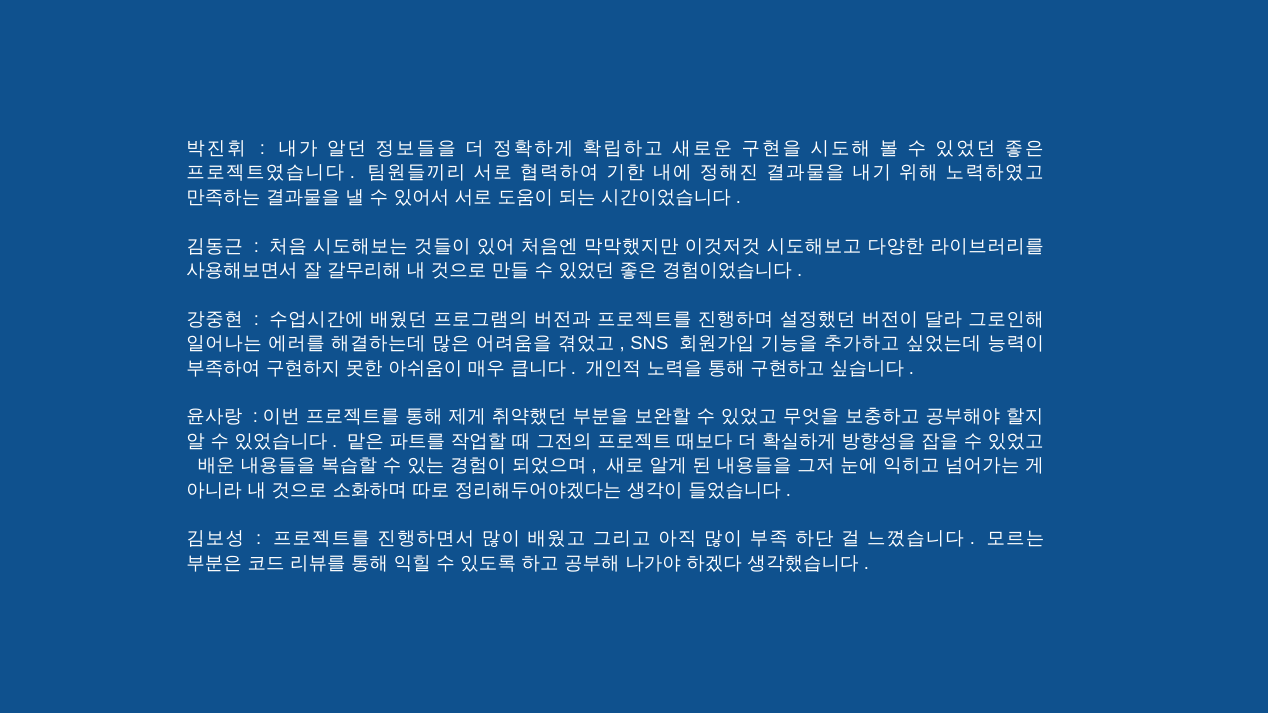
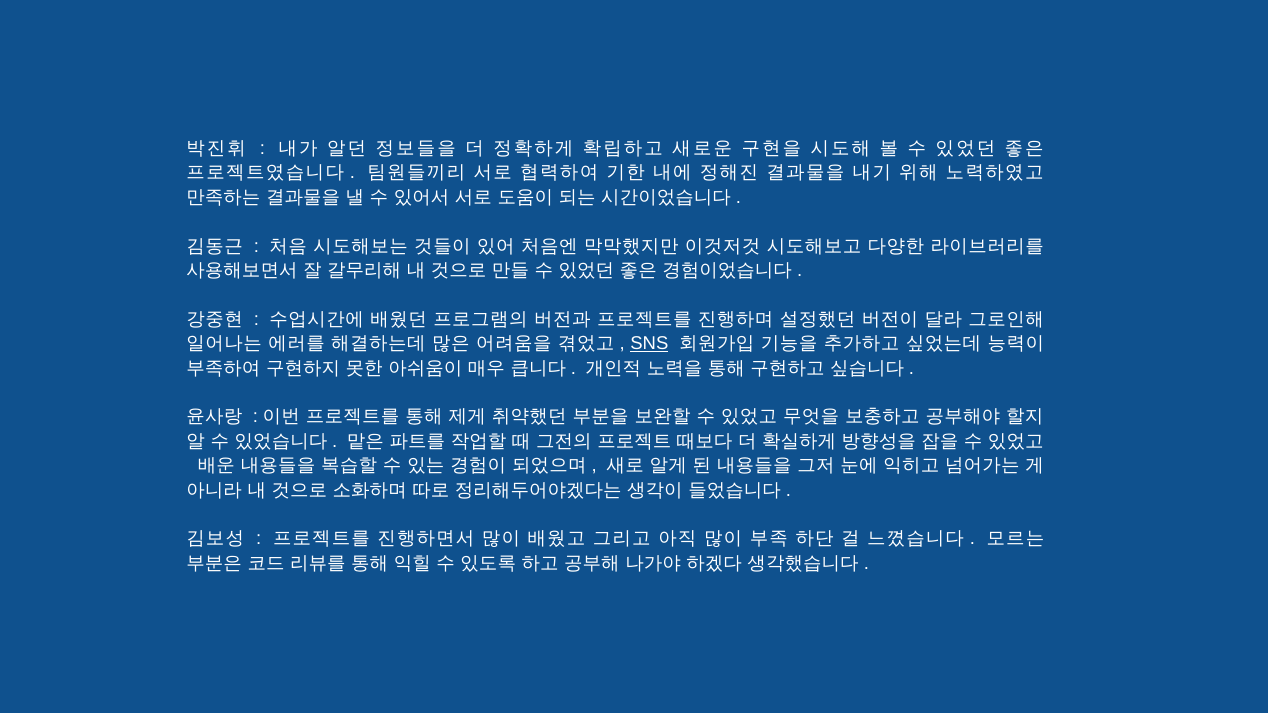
SNS underline: none -> present
